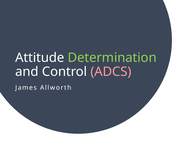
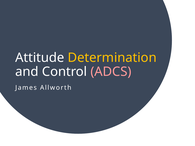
Determination colour: light green -> yellow
